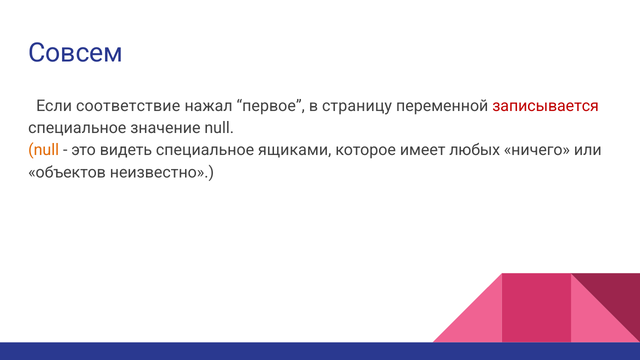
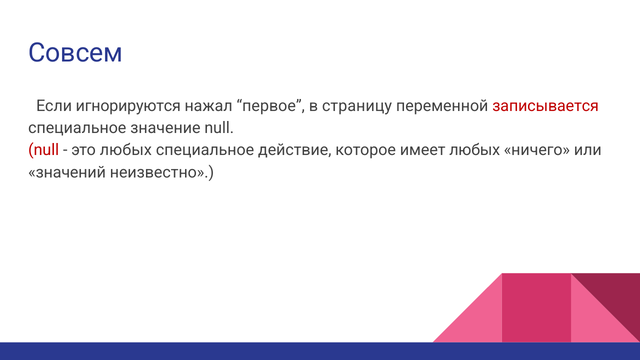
соответствие: соответствие -> игнорируются
null at (44, 150) colour: orange -> red
это видеть: видеть -> любых
ящиками: ящиками -> действие
объектов: объектов -> значений
